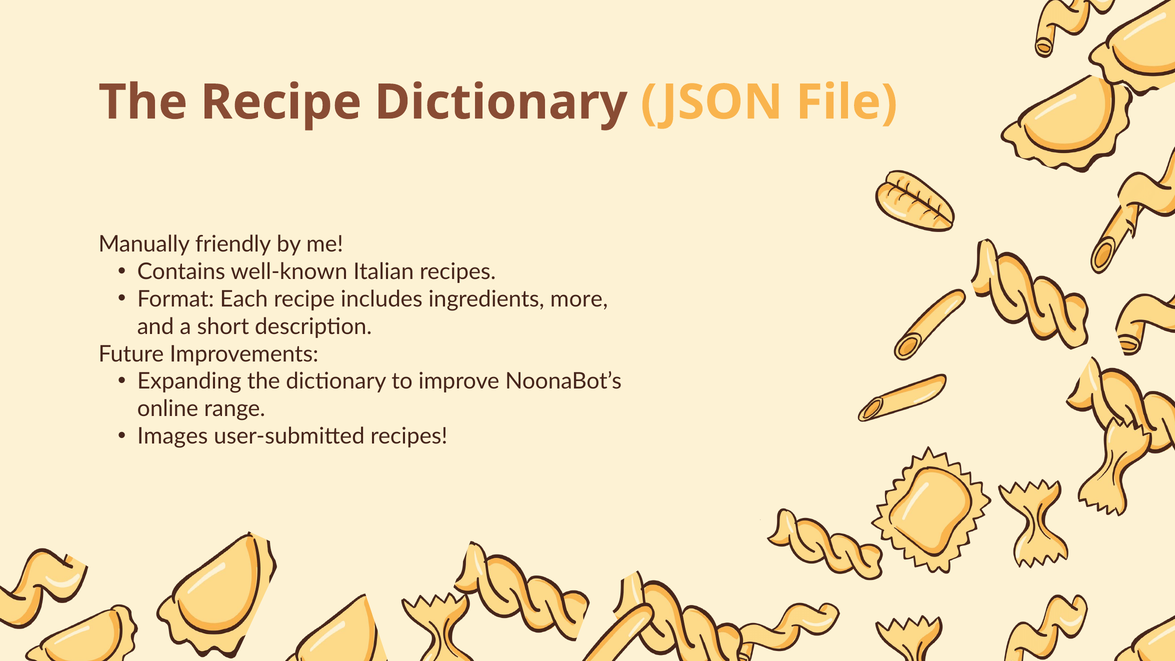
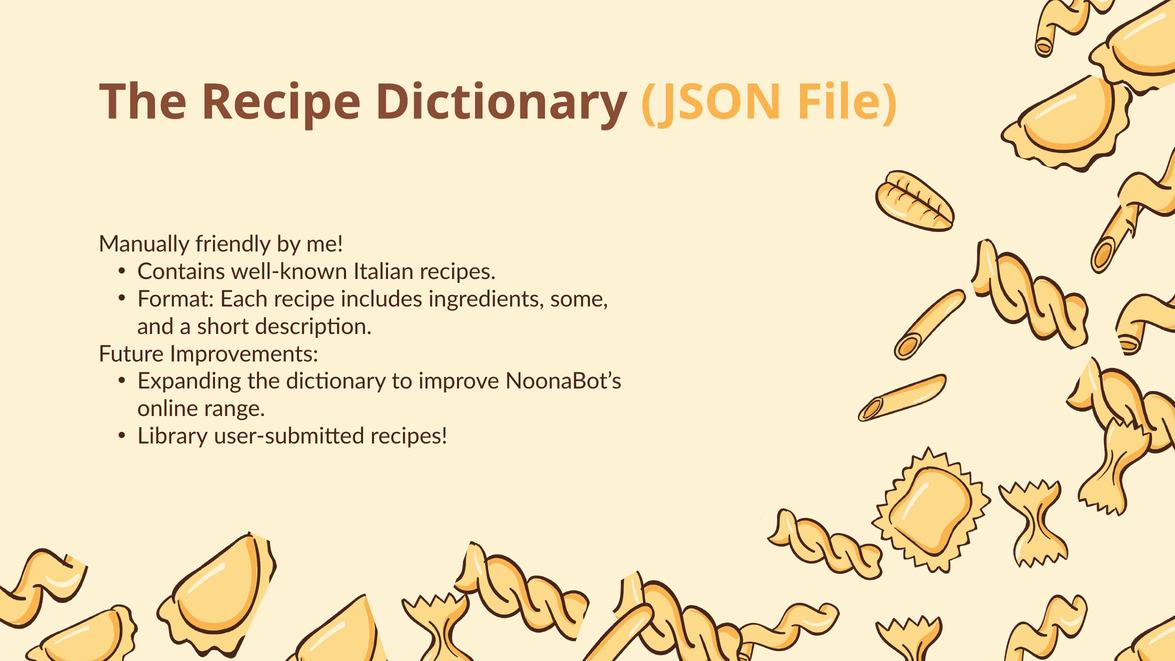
more: more -> some
Images: Images -> Library
